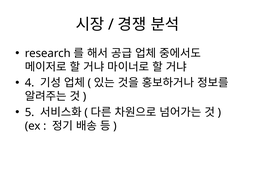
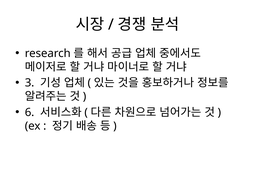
4: 4 -> 3
5: 5 -> 6
